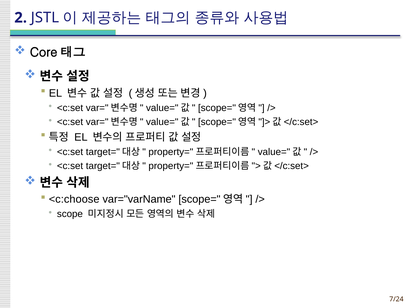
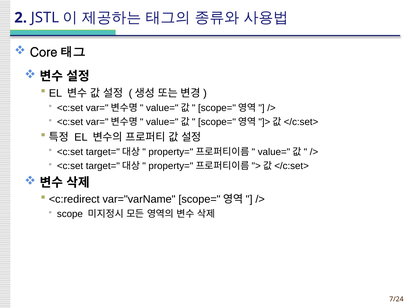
<c:choose: <c:choose -> <c:redirect
